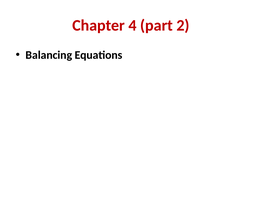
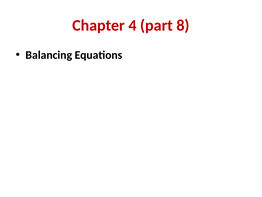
2: 2 -> 8
